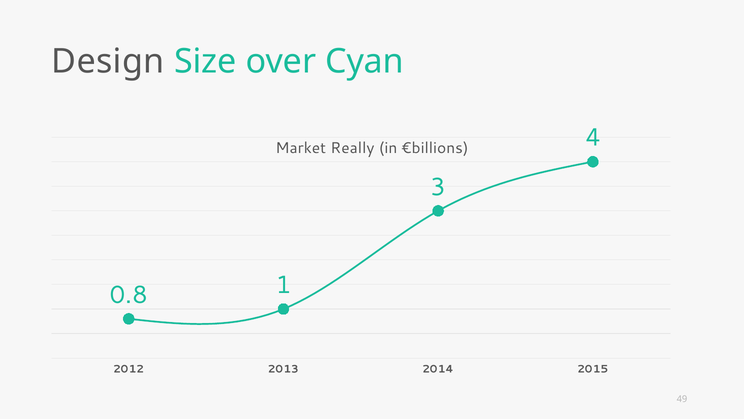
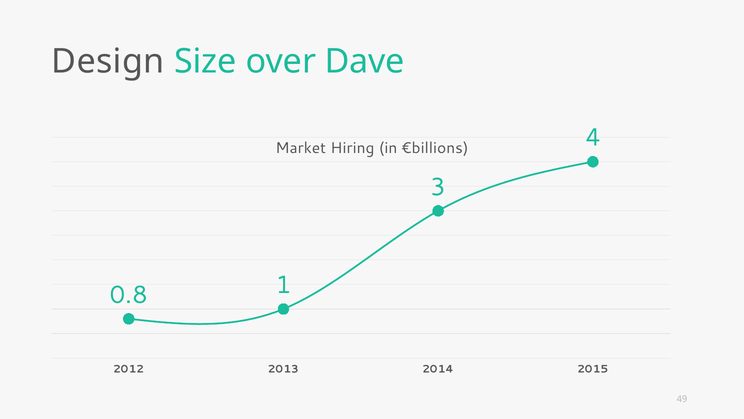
Cyan: Cyan -> Dave
Really: Really -> Hiring
